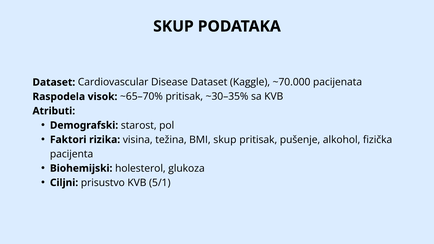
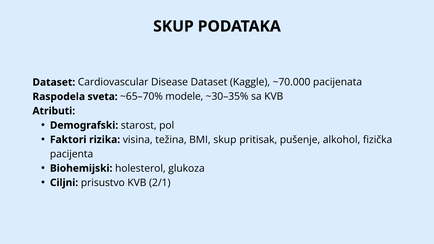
visok: visok -> sveta
~65–70% pritisak: pritisak -> modele
5/1: 5/1 -> 2/1
